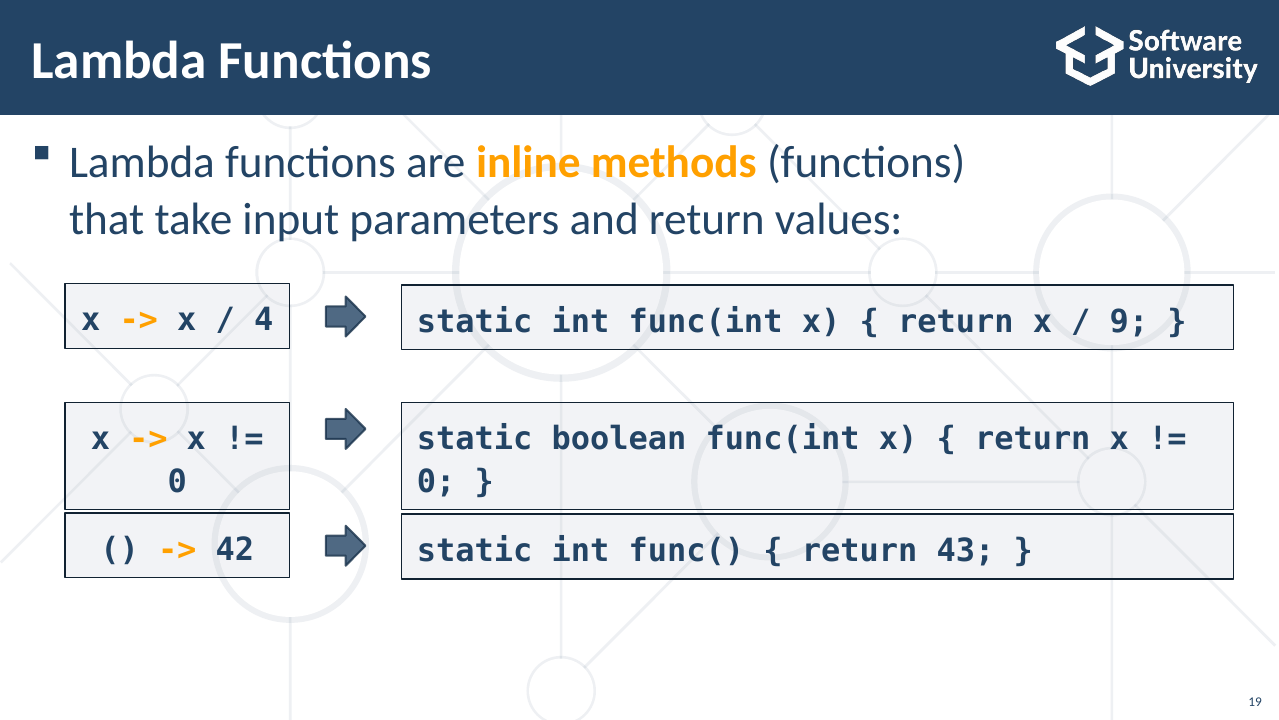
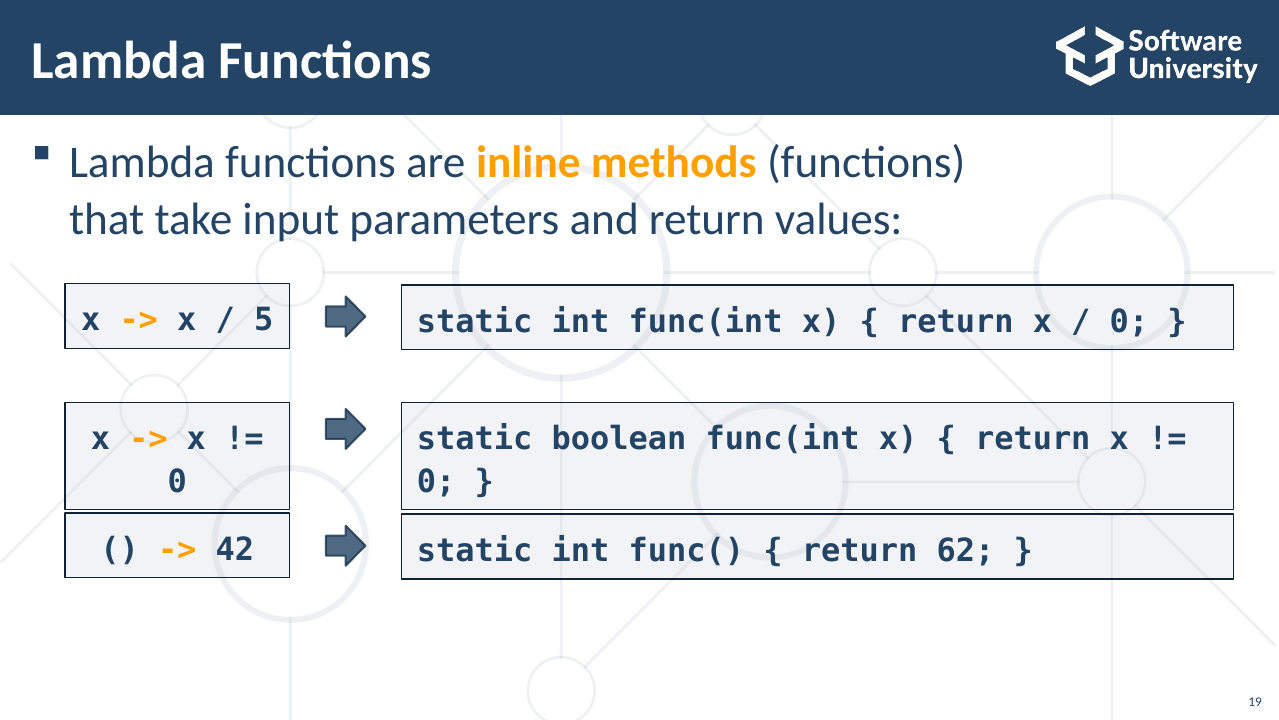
4: 4 -> 5
9 at (1129, 321): 9 -> 0
43: 43 -> 62
